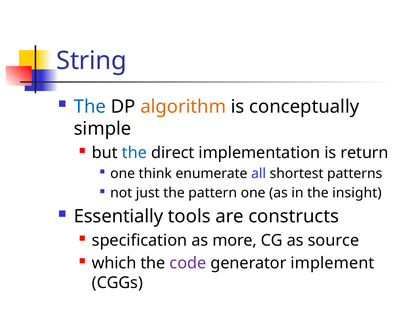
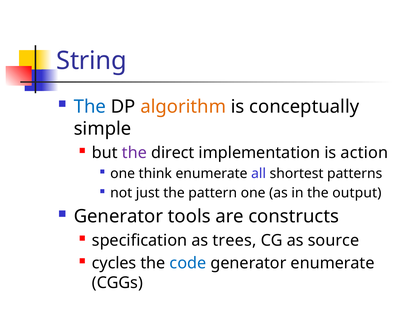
the at (134, 153) colour: blue -> purple
return: return -> action
insight: insight -> output
Essentially at (118, 216): Essentially -> Generator
more: more -> trees
which: which -> cycles
code colour: purple -> blue
generator implement: implement -> enumerate
